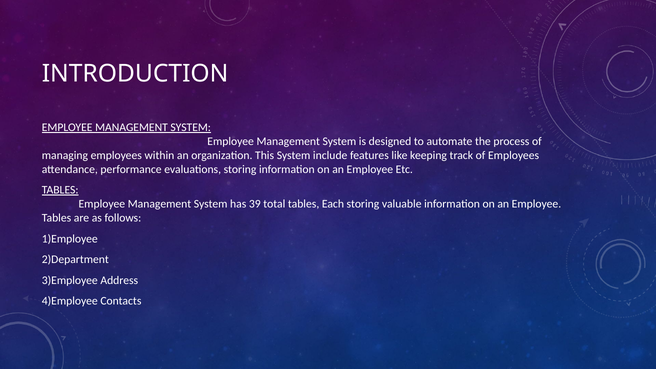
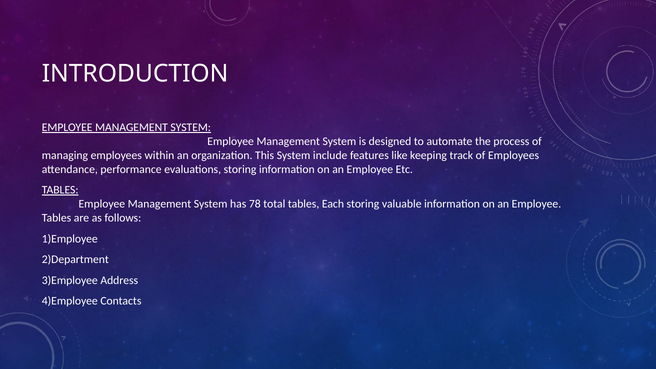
39: 39 -> 78
